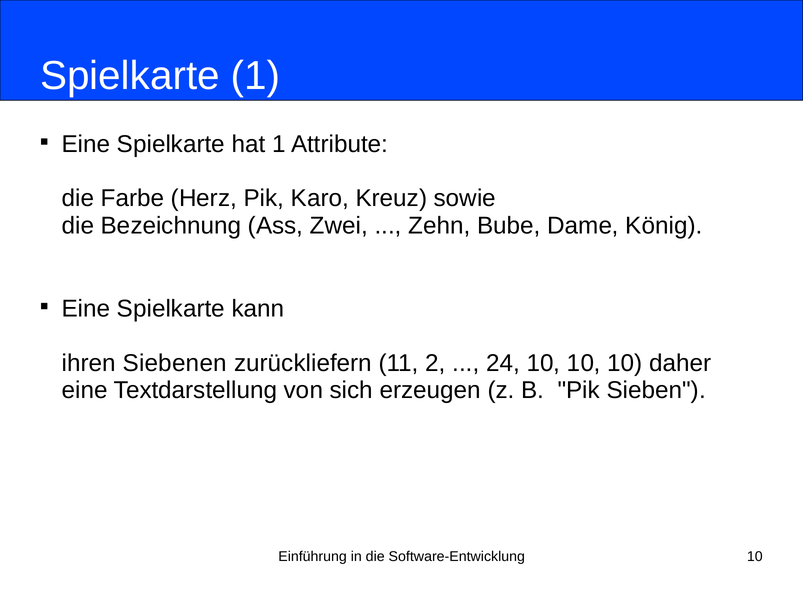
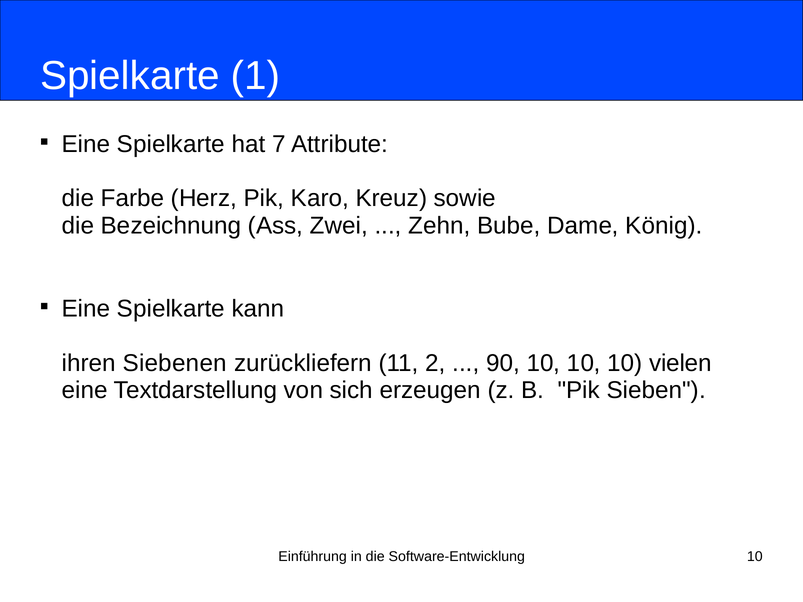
hat 1: 1 -> 7
24: 24 -> 90
daher: daher -> vielen
